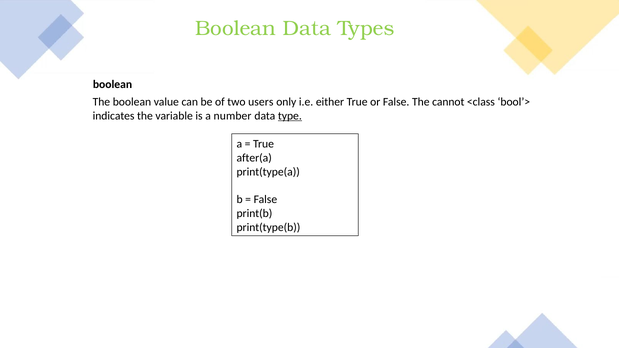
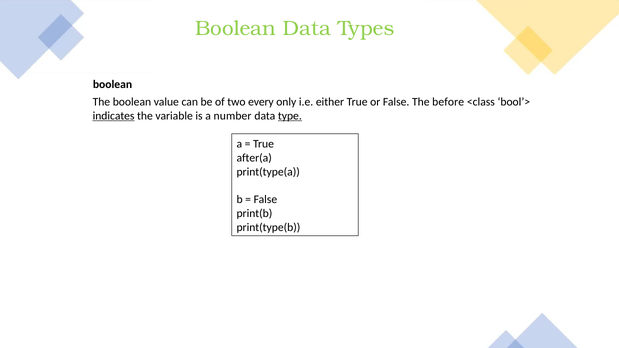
users: users -> every
cannot: cannot -> before
indicates underline: none -> present
